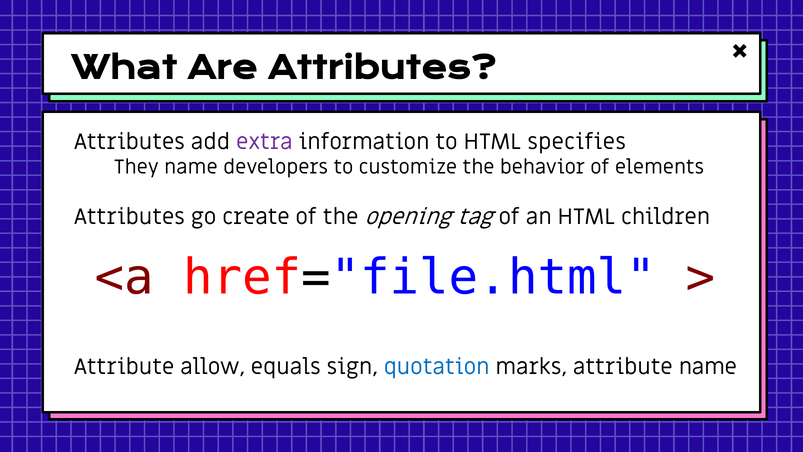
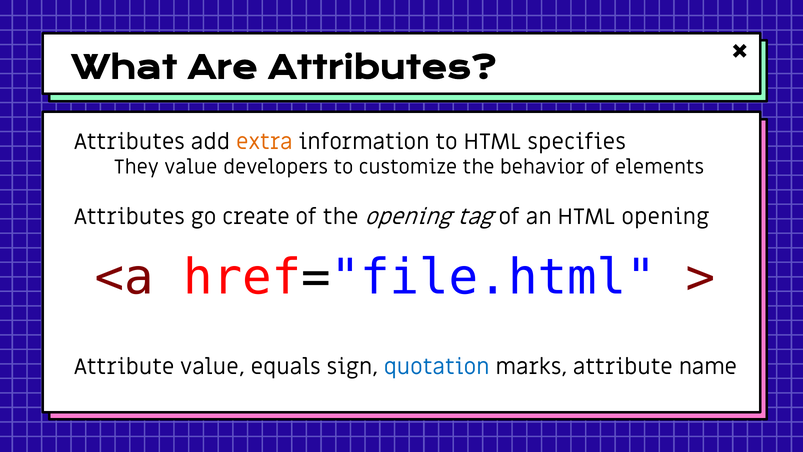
extra colour: purple -> orange
They name: name -> value
HTML children: children -> opening
Attribute allow: allow -> value
